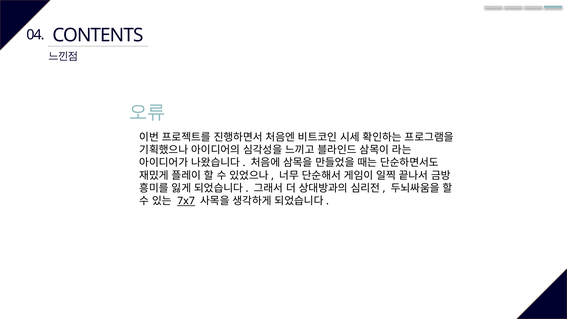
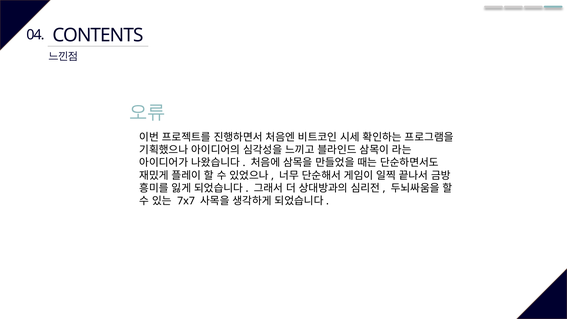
7x7 underline: present -> none
